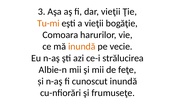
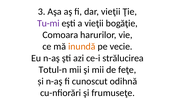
Tu-mi colour: orange -> purple
Albie-n: Albie-n -> Totul-n
cunoscut inundă: inundă -> odihnă
